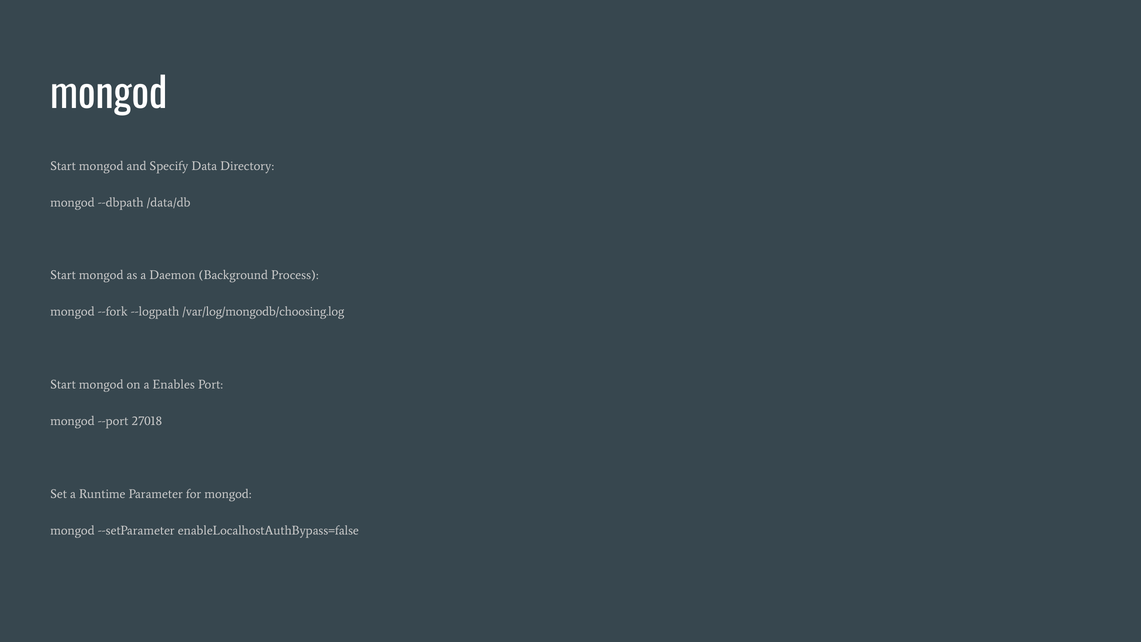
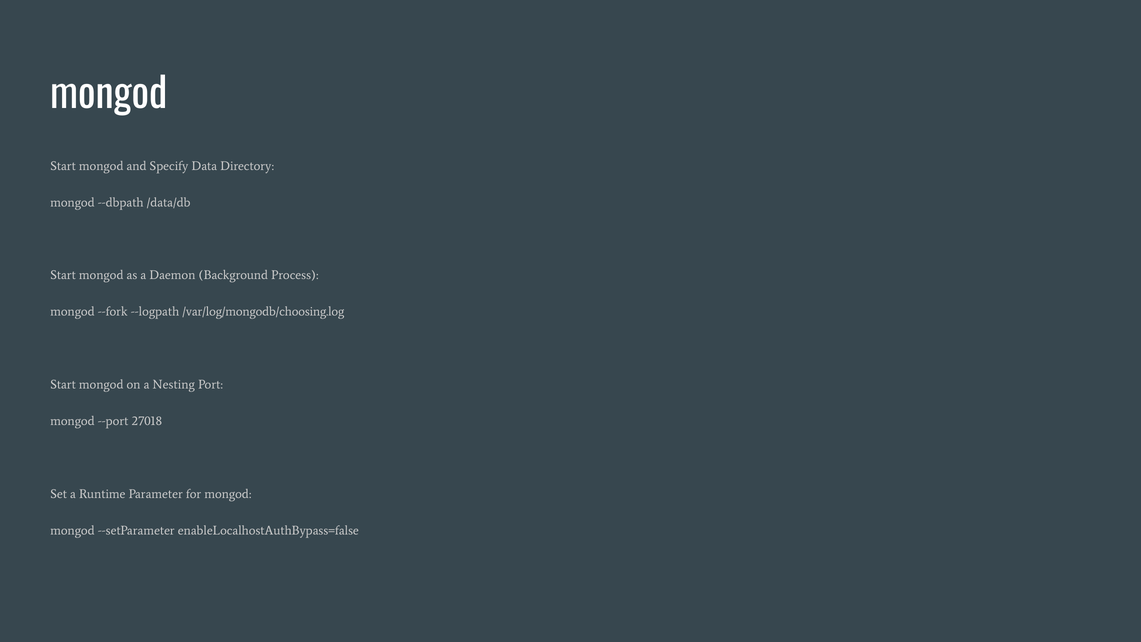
Enables: Enables -> Nesting
